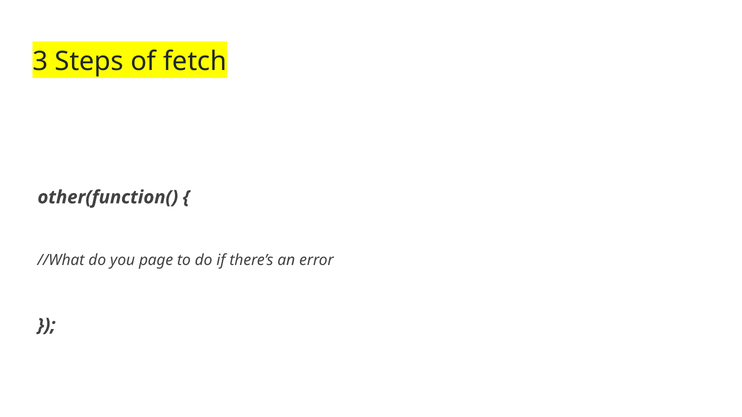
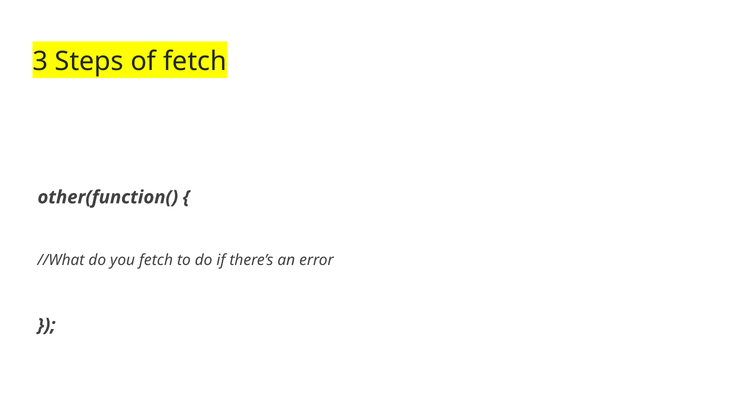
you page: page -> fetch
